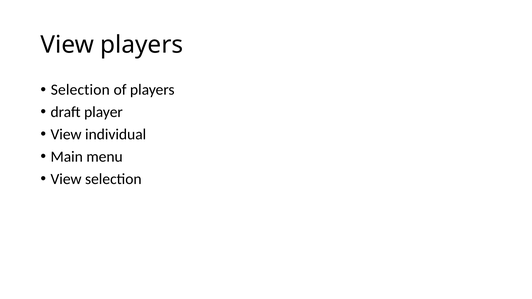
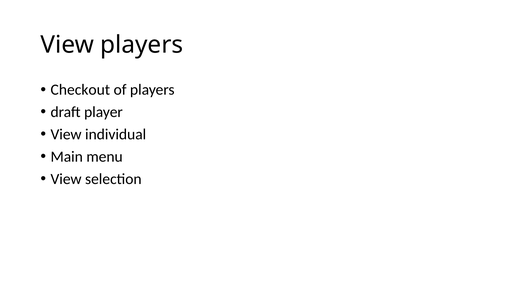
Selection at (80, 90): Selection -> Checkout
